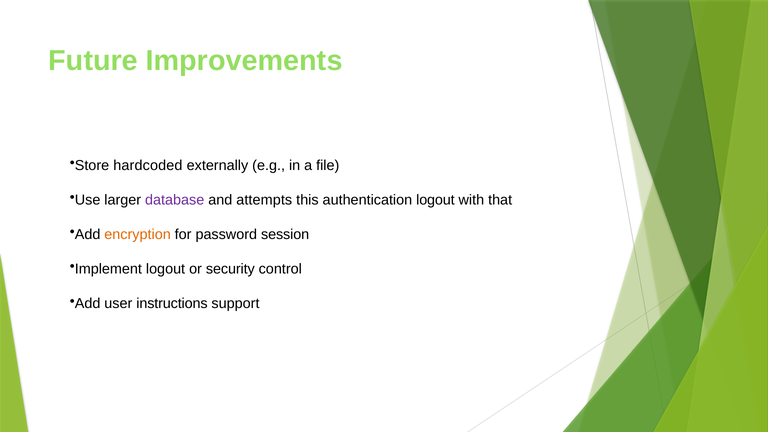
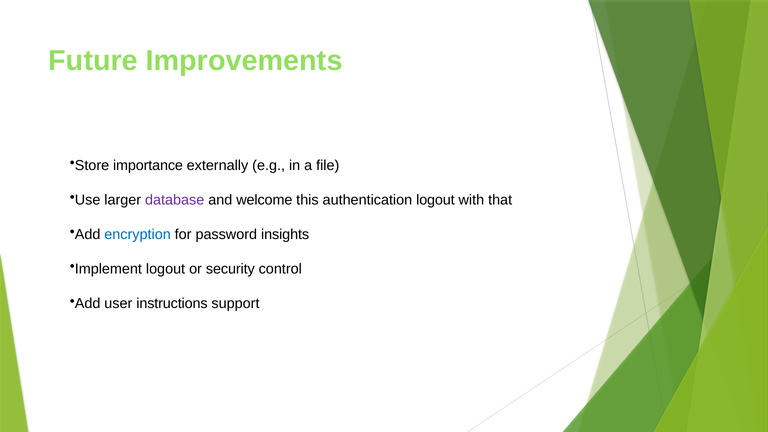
hardcoded: hardcoded -> importance
attempts: attempts -> welcome
encryption colour: orange -> blue
session: session -> insights
